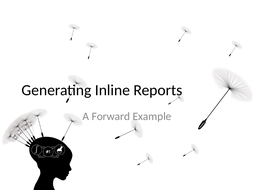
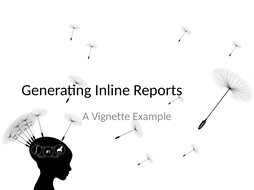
Forward: Forward -> Vignette
